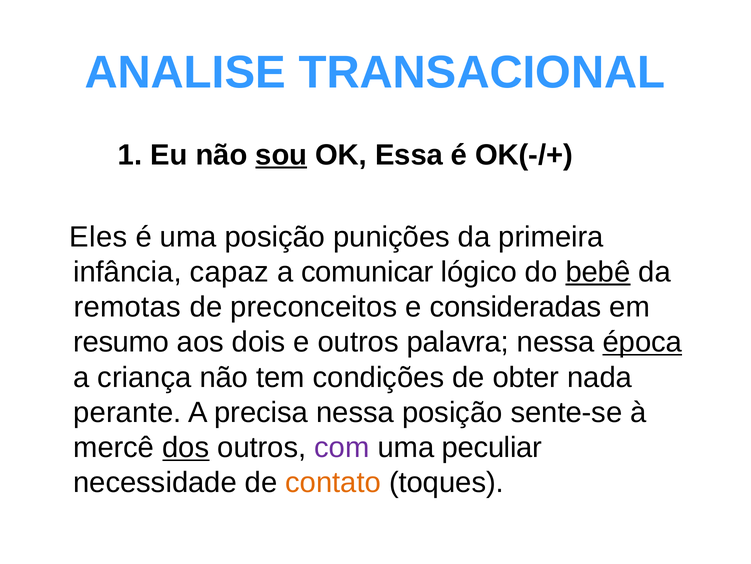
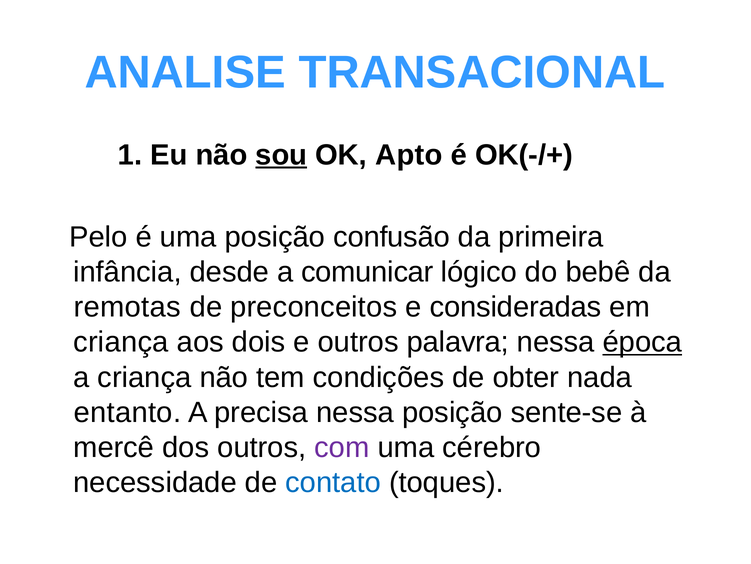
Essa: Essa -> Apto
Eles: Eles -> Pelo
punições: punições -> confusão
capaz: capaz -> desde
bebê underline: present -> none
resumo at (121, 342): resumo -> criança
perante: perante -> entanto
dos underline: present -> none
peculiar: peculiar -> cérebro
contato colour: orange -> blue
